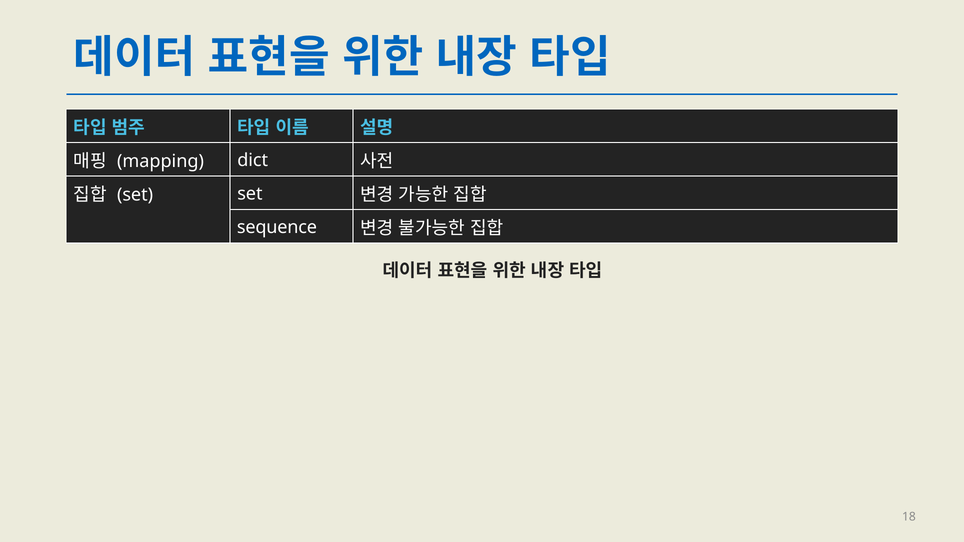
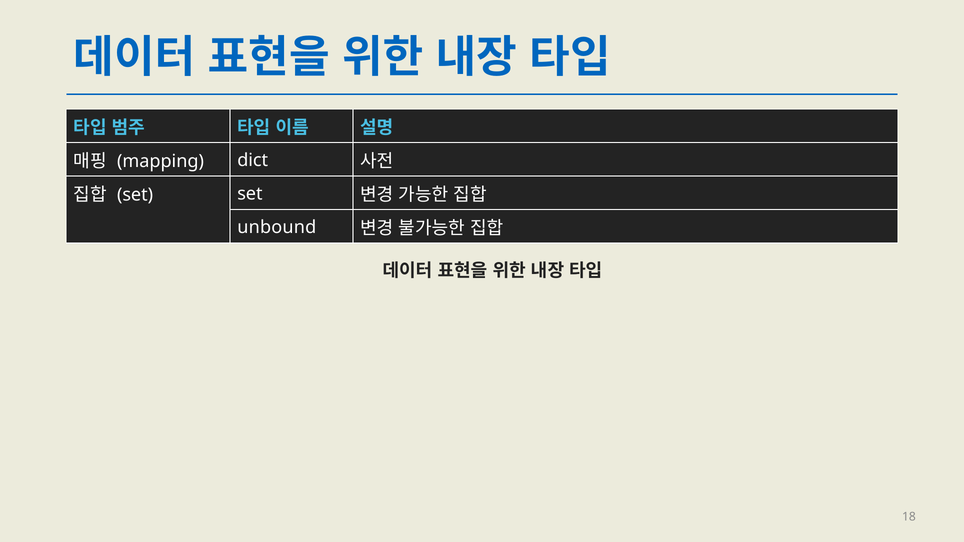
sequence: sequence -> unbound
